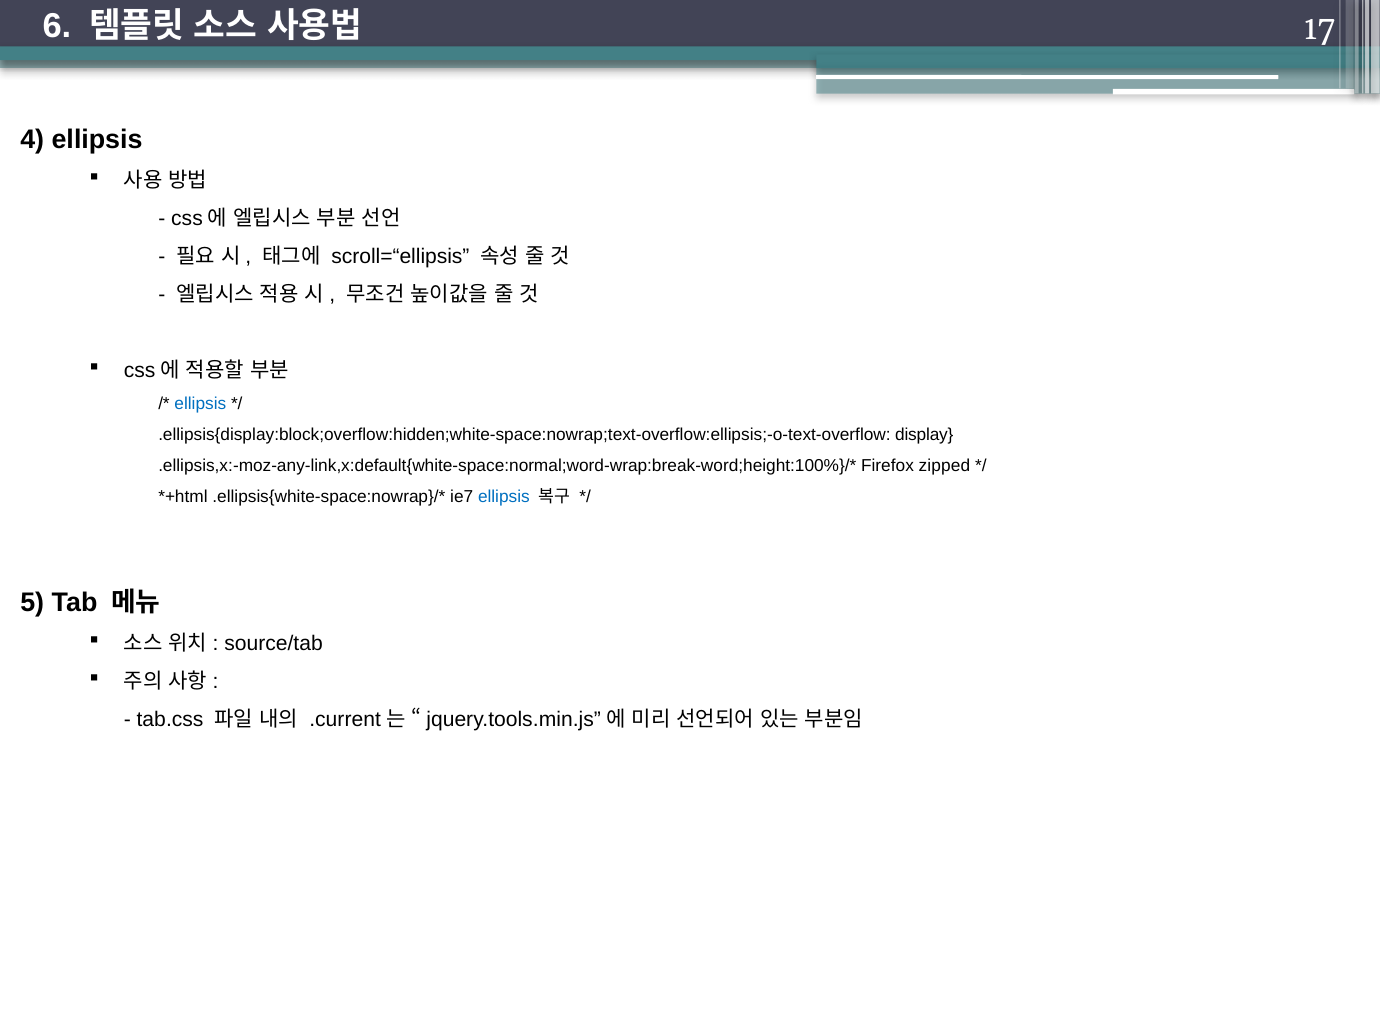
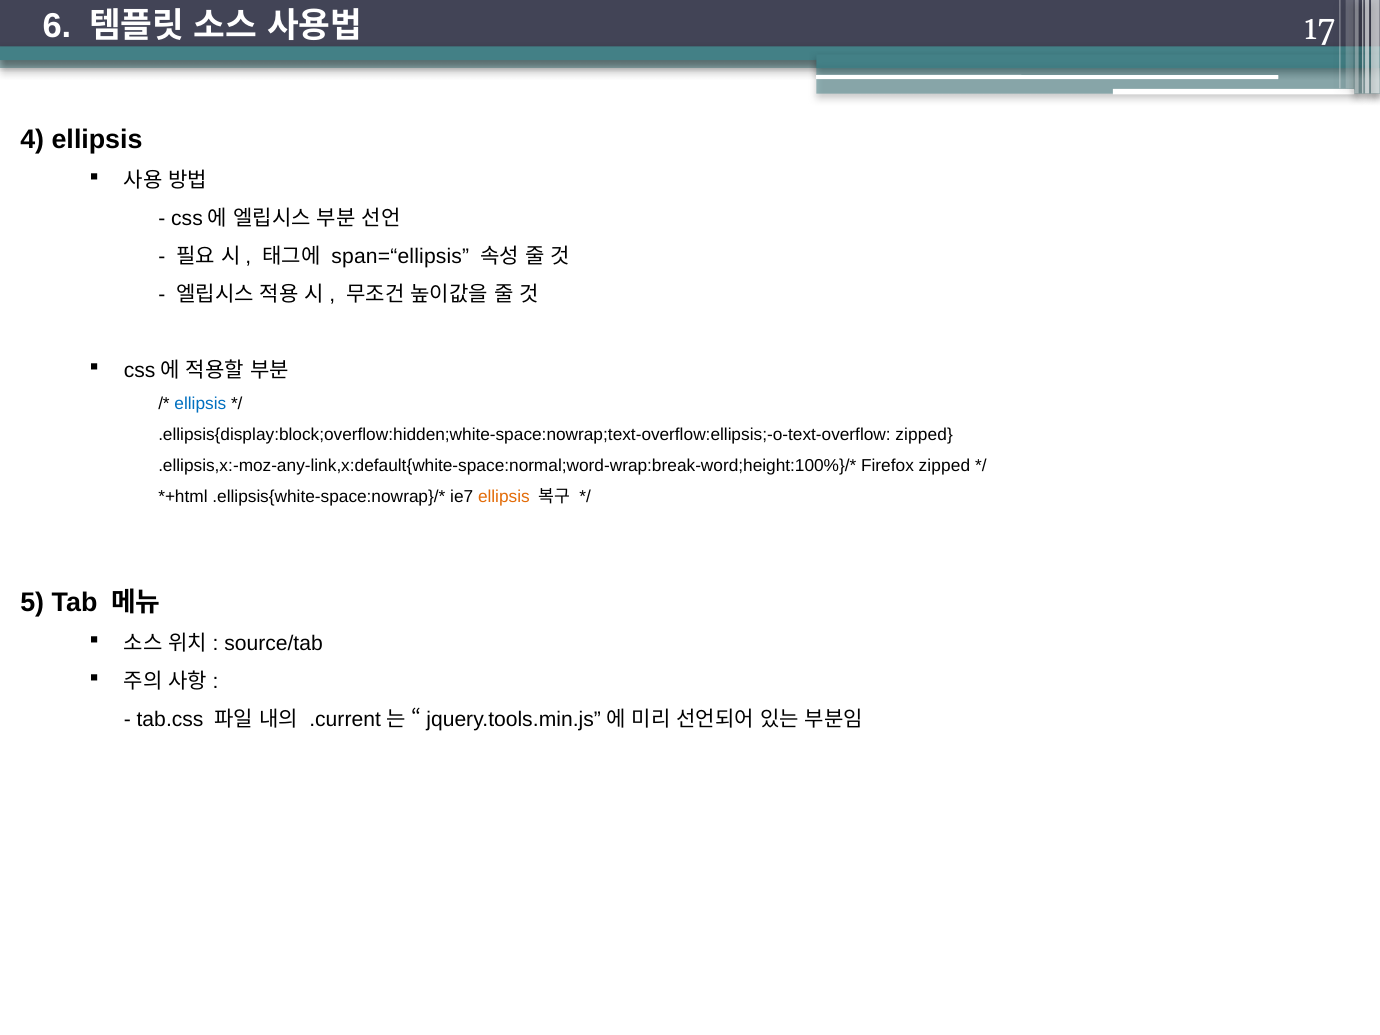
scroll=“ellipsis: scroll=“ellipsis -> span=“ellipsis
.ellipsis{display:block;overflow:hidden;white-space:nowrap;text-overflow:ellipsis;-o-text-overflow display: display -> zipped
ellipsis at (504, 497) colour: blue -> orange
